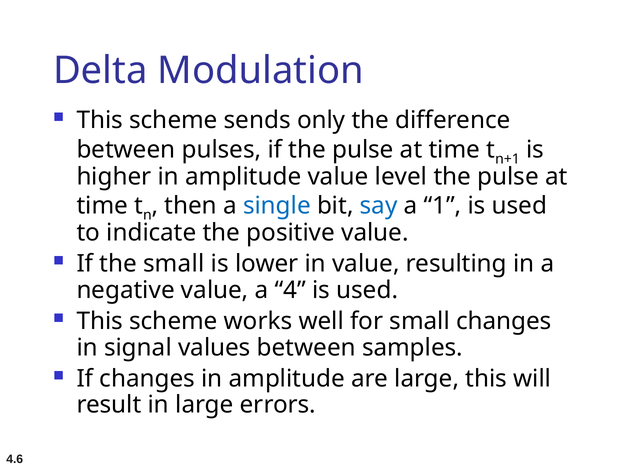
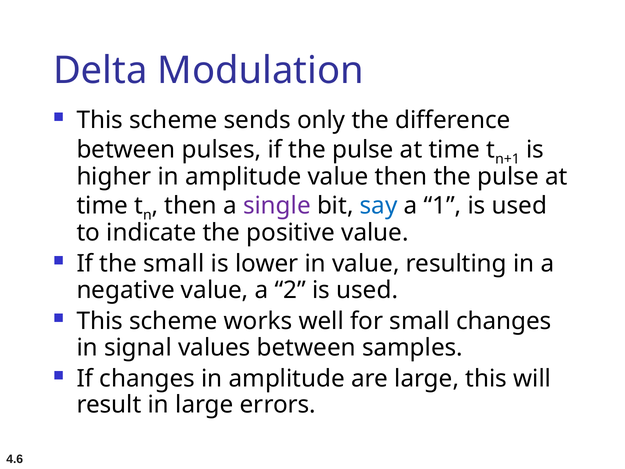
value level: level -> then
single colour: blue -> purple
4: 4 -> 2
